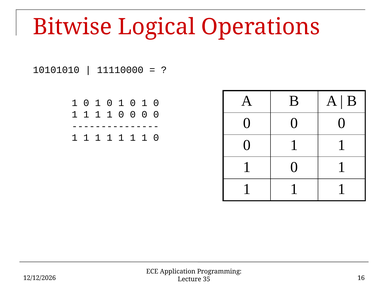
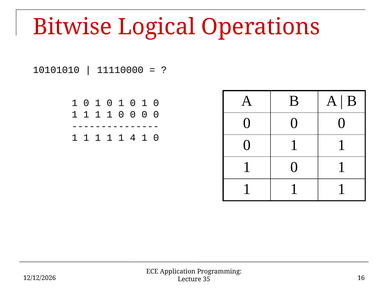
1 at (133, 138): 1 -> 4
